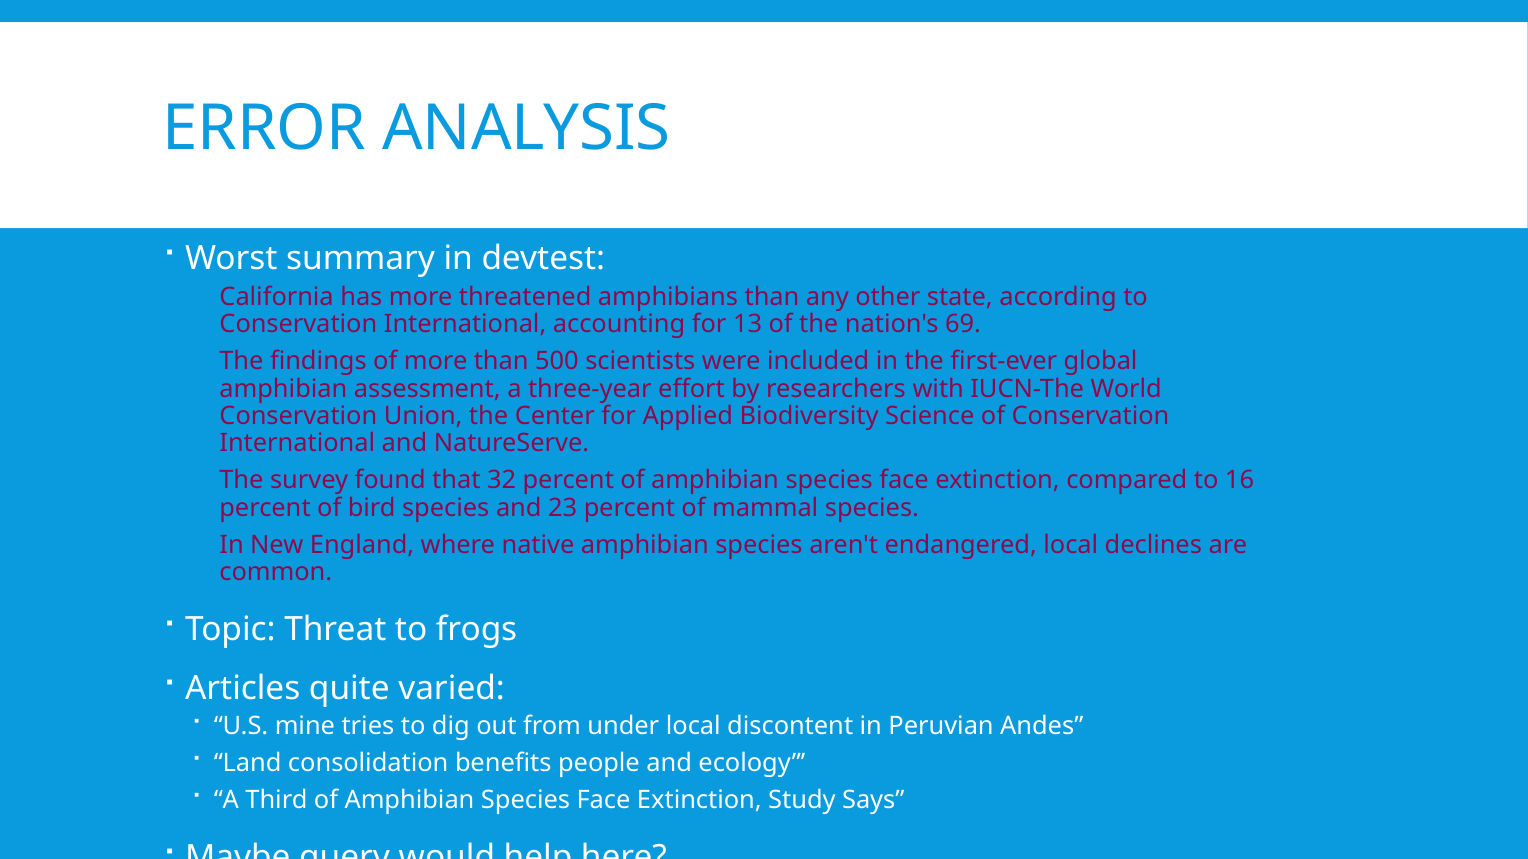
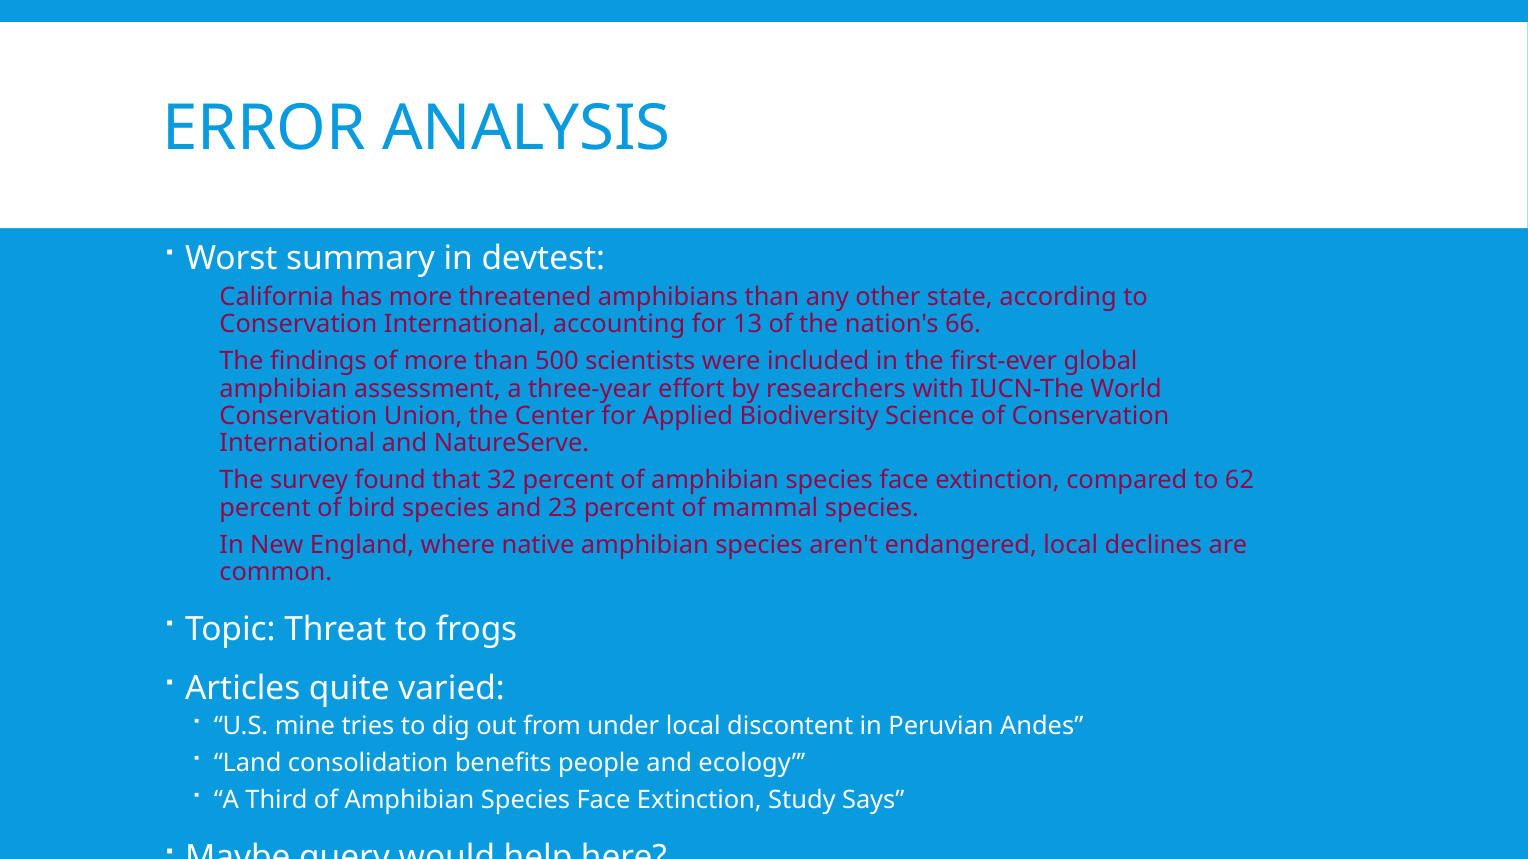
69: 69 -> 66
16: 16 -> 62
